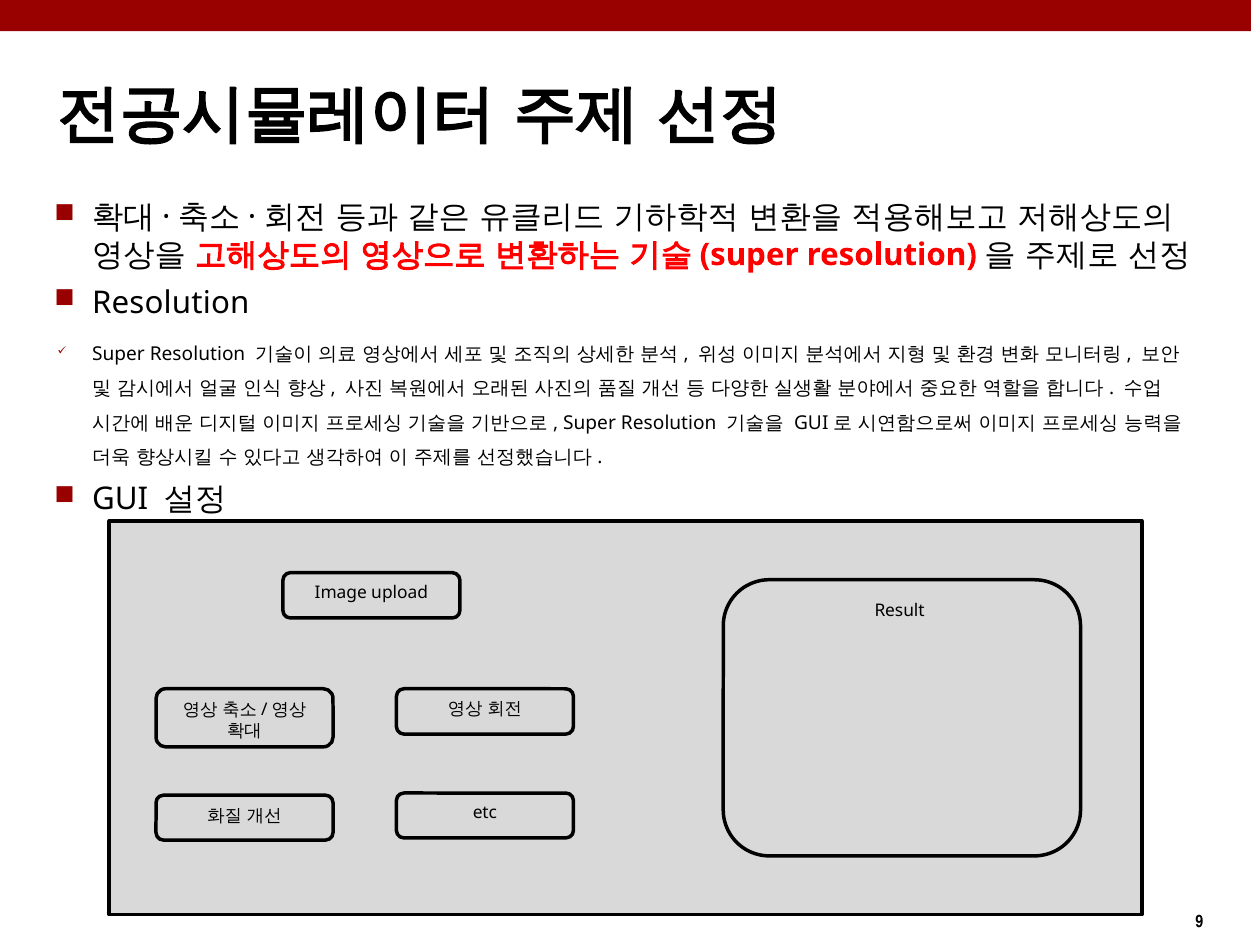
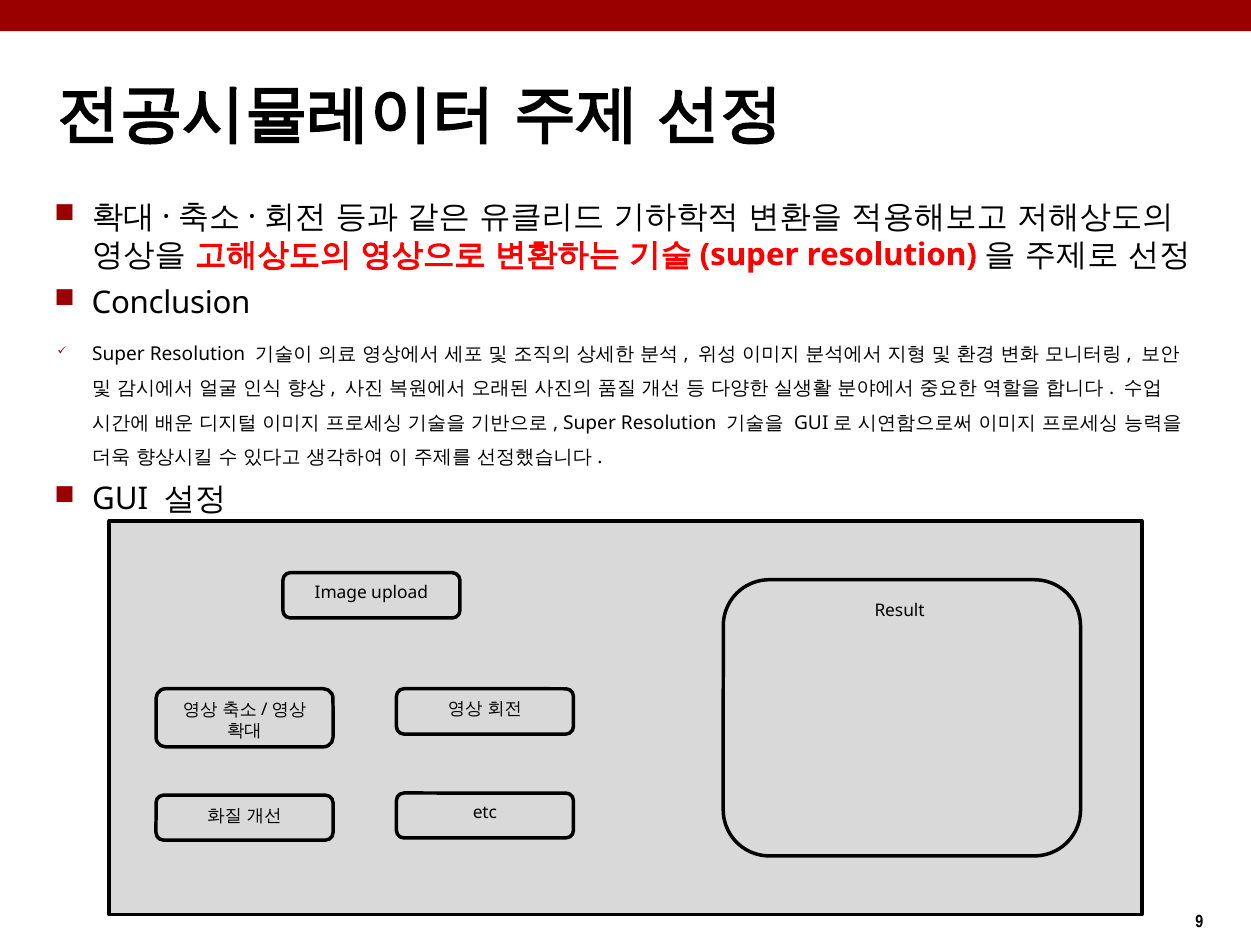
Resolution at (171, 303): Resolution -> Conclusion
